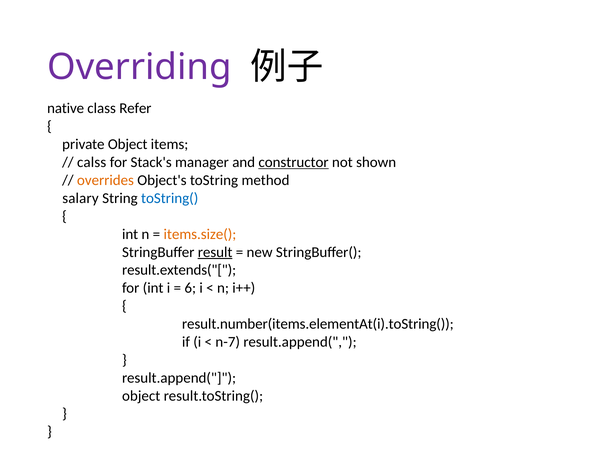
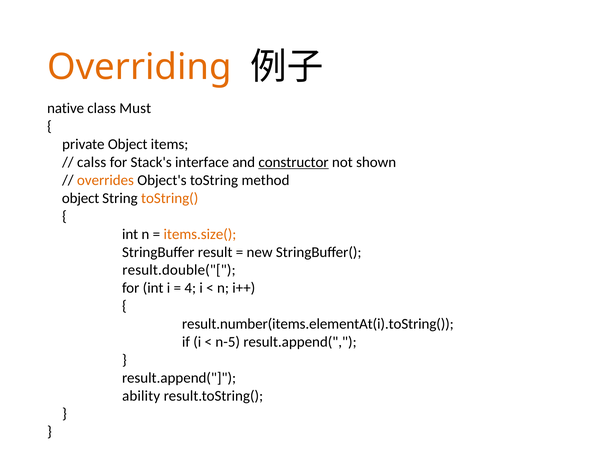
Overriding colour: purple -> orange
Refer: Refer -> Must
manager: manager -> interface
salary at (80, 198): salary -> object
toString( colour: blue -> orange
result underline: present -> none
result.extends("[: result.extends("[ -> result.double("[
6: 6 -> 4
n-7: n-7 -> n-5
object at (141, 396): object -> ability
